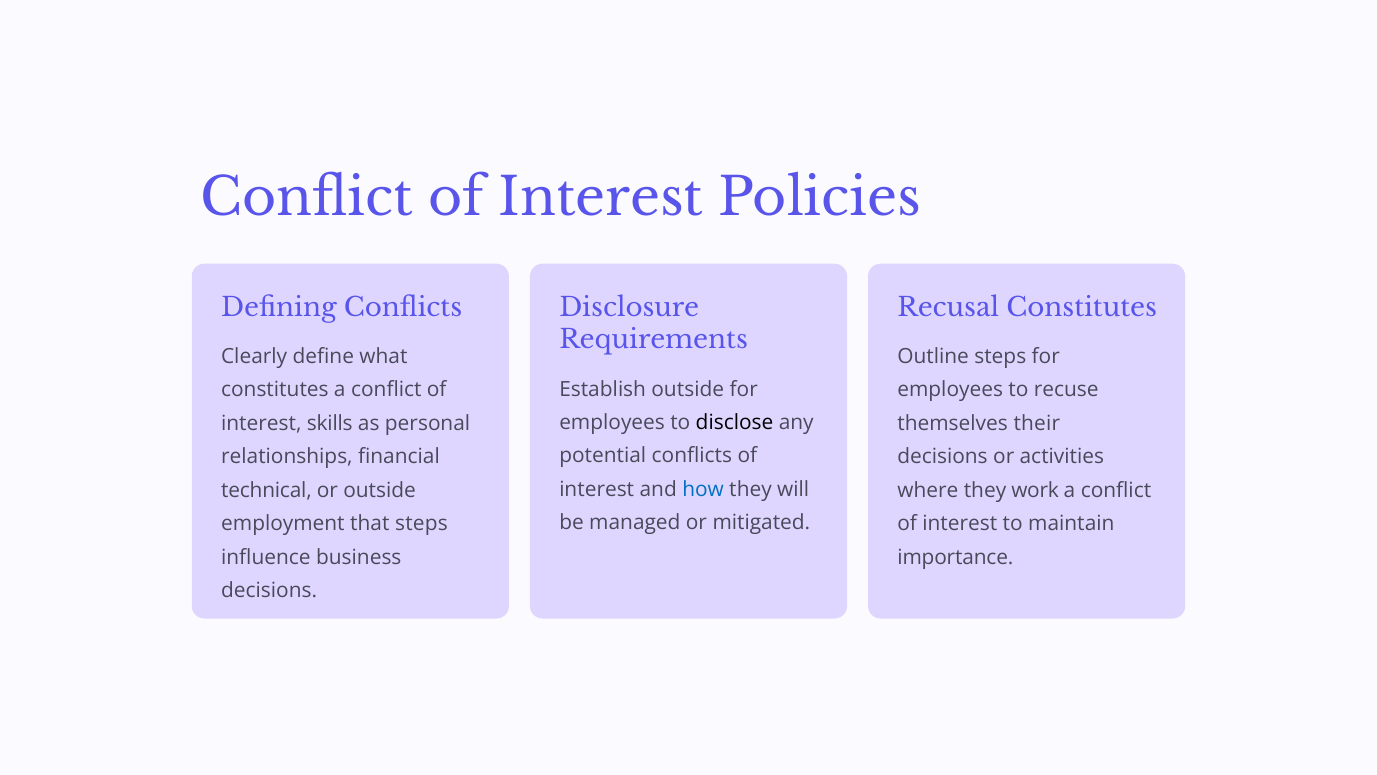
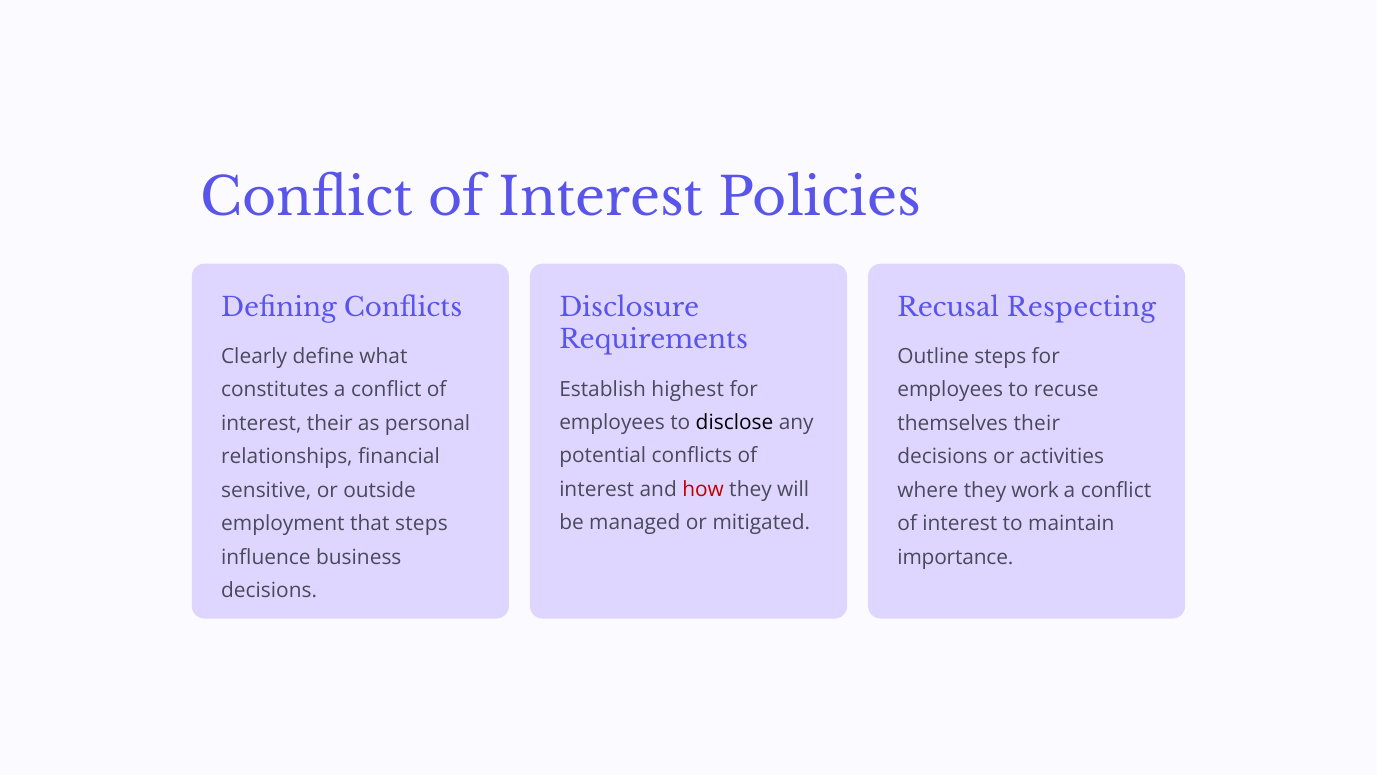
Recusal Constitutes: Constitutes -> Respecting
Establish outside: outside -> highest
interest skills: skills -> their
how colour: blue -> red
technical: technical -> sensitive
